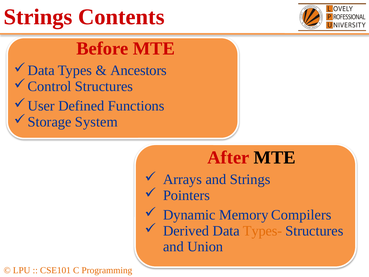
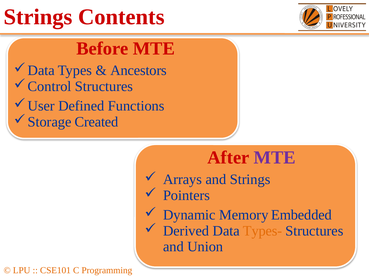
System: System -> Created
MTE at (275, 157) colour: black -> purple
Compilers: Compilers -> Embedded
